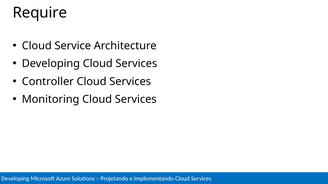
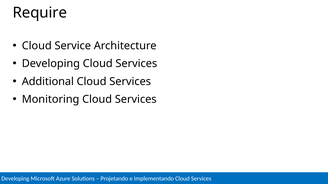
Controller: Controller -> Additional
